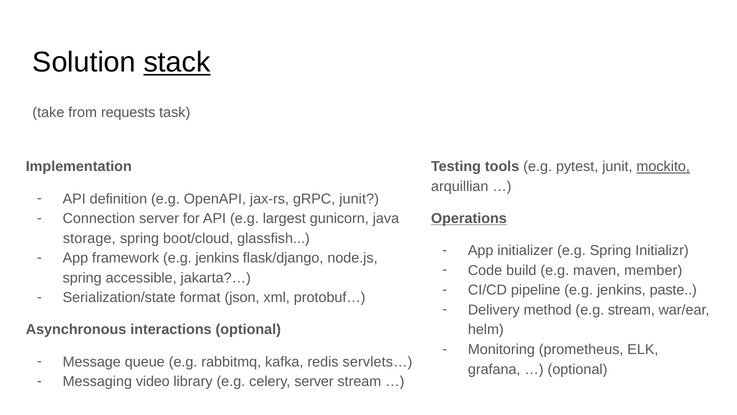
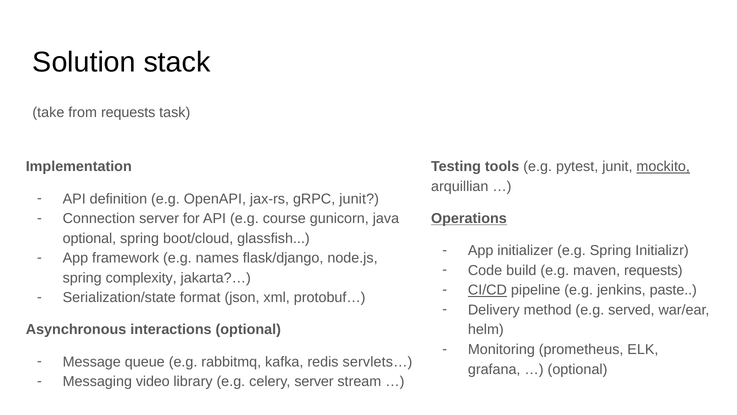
stack underline: present -> none
largest: largest -> course
storage at (89, 238): storage -> optional
framework e.g jenkins: jenkins -> names
maven member: member -> requests
accessible: accessible -> complexity
CI/CD underline: none -> present
e.g stream: stream -> served
